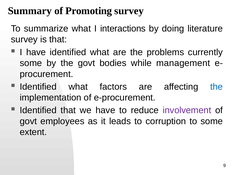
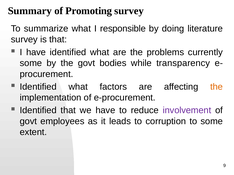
interactions: interactions -> responsible
management: management -> transparency
the at (217, 87) colour: blue -> orange
